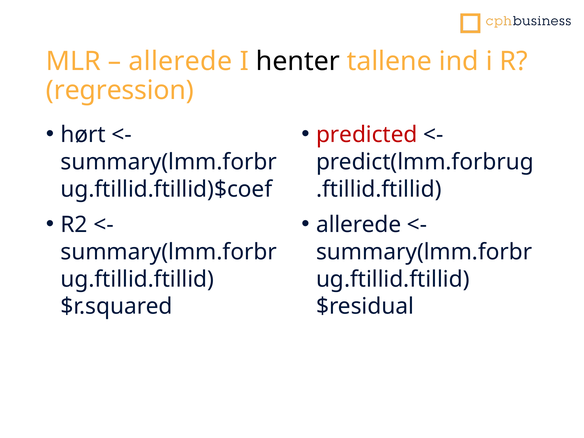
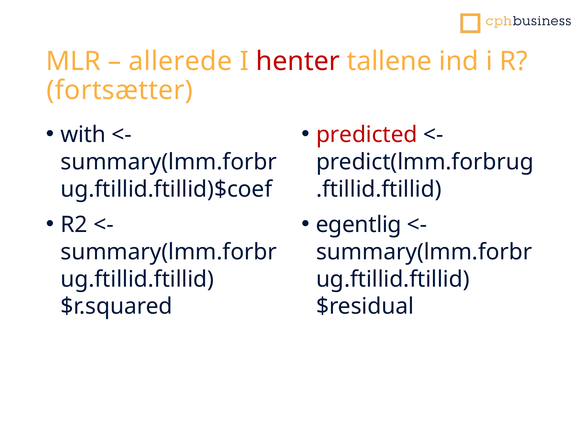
henter colour: black -> red
regression: regression -> fortsætter
hørt: hørt -> with
allerede at (359, 225): allerede -> egentlig
